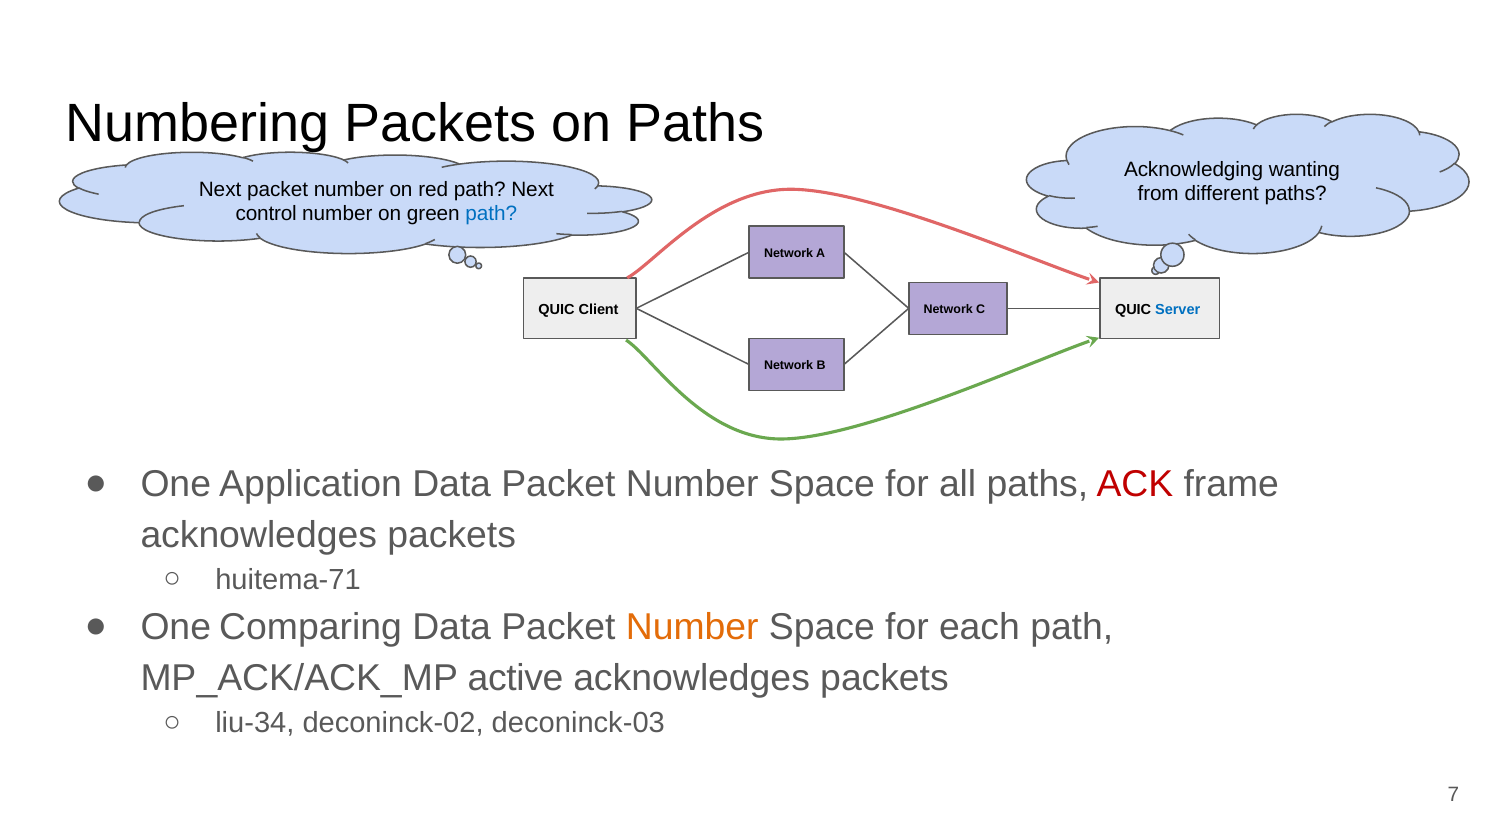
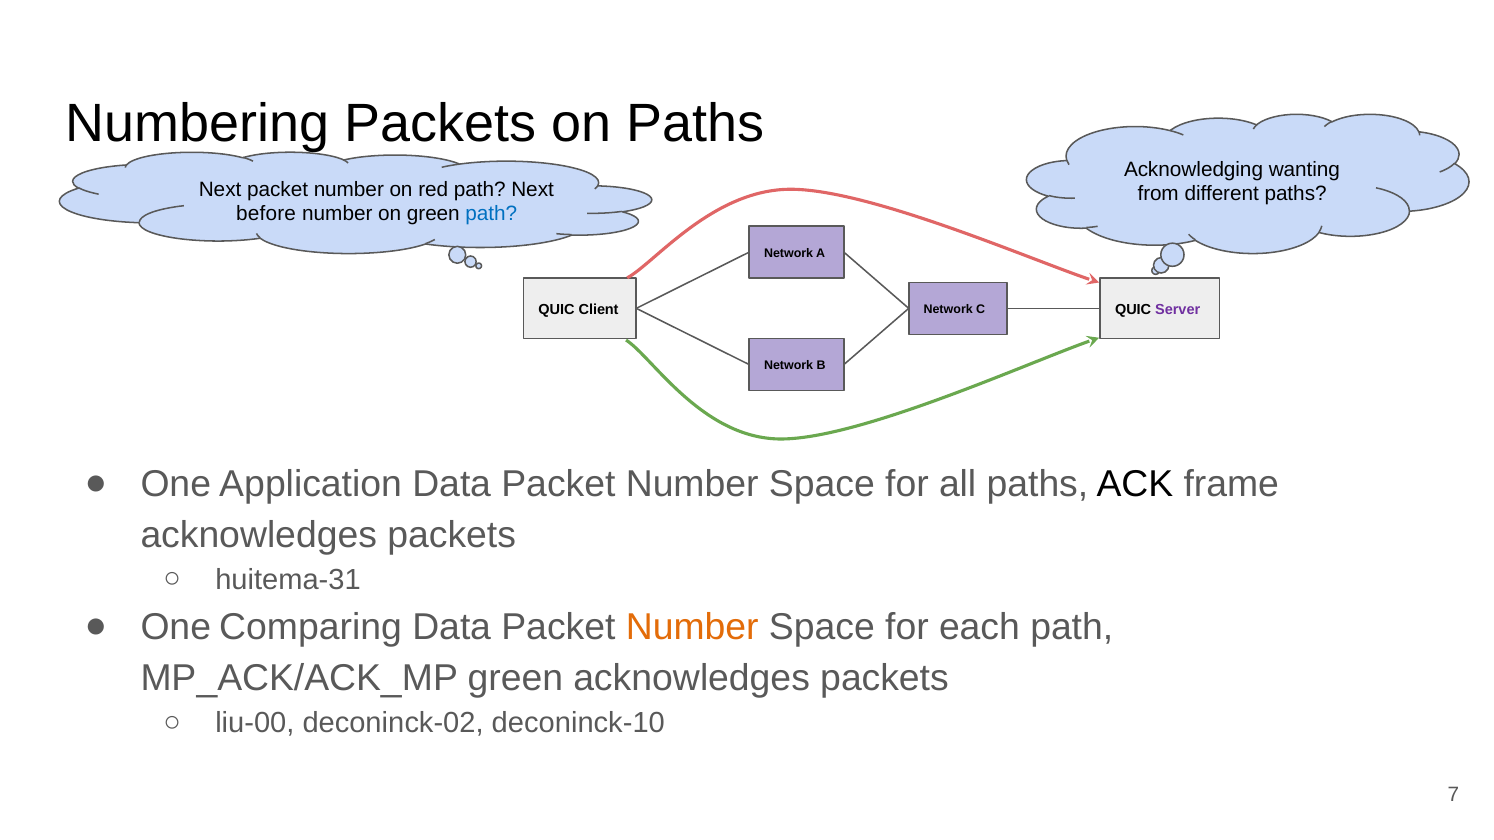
control: control -> before
Server colour: blue -> purple
ACK colour: red -> black
huitema-71: huitema-71 -> huitema-31
MP_ACK/ACK_MP active: active -> green
liu-34: liu-34 -> liu-00
deconinck-03: deconinck-03 -> deconinck-10
